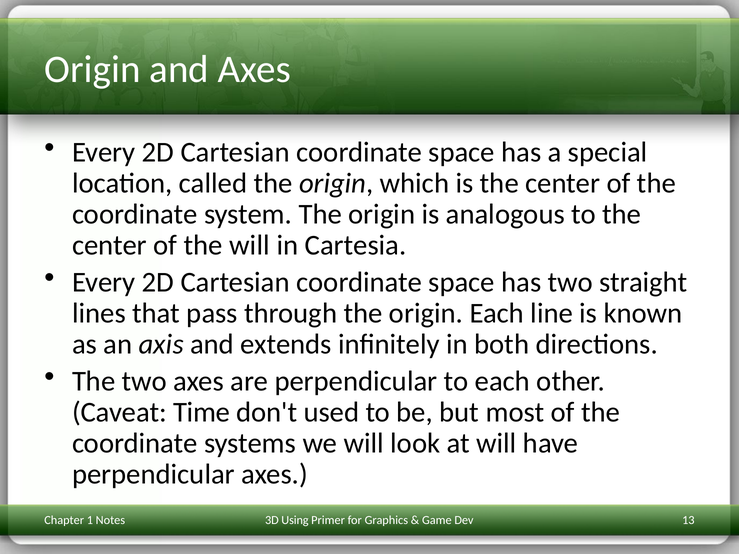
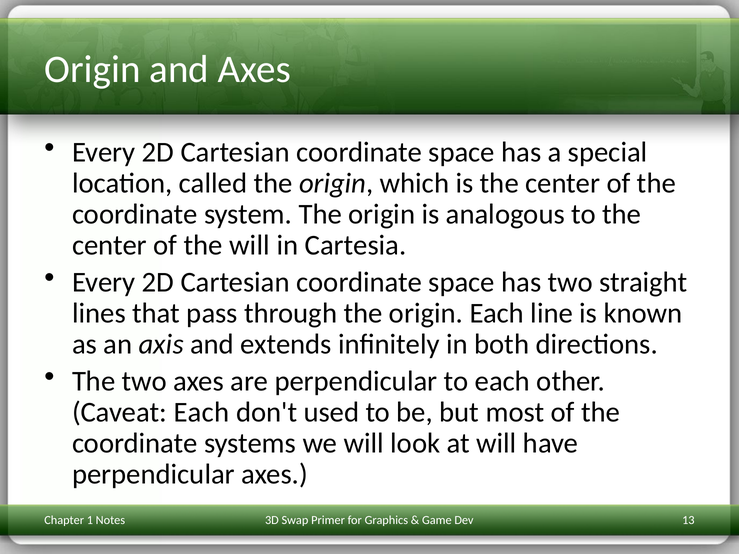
Caveat Time: Time -> Each
Using: Using -> Swap
